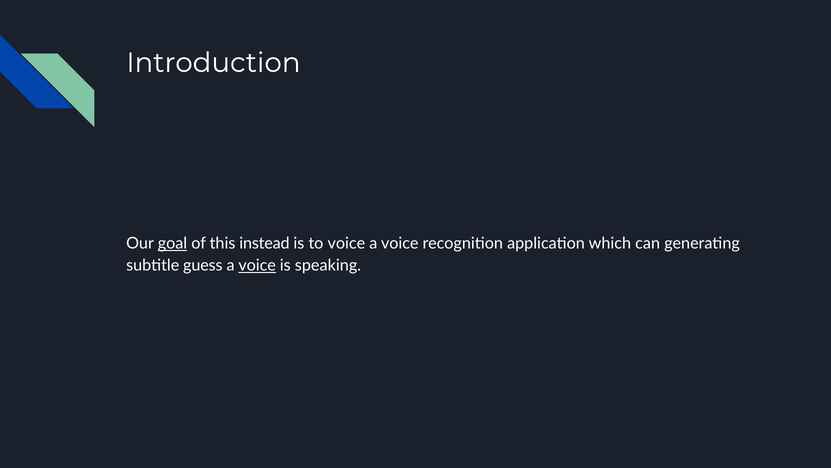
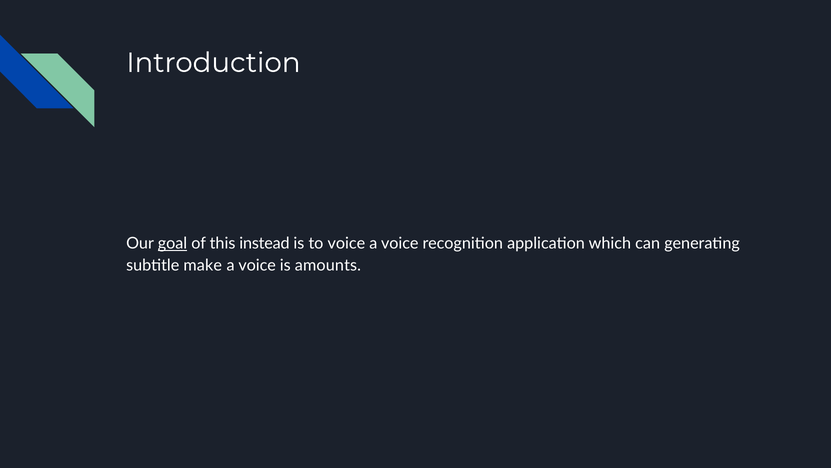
guess: guess -> make
voice at (257, 265) underline: present -> none
speaking: speaking -> amounts
